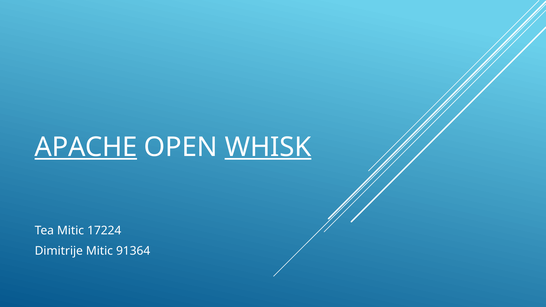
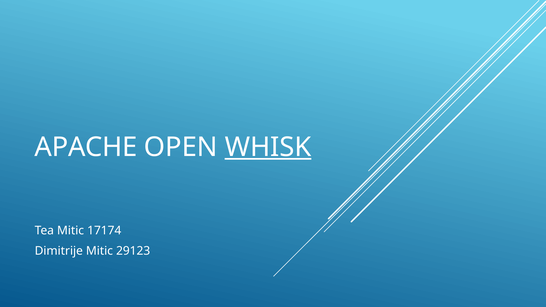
APACHE underline: present -> none
17224: 17224 -> 17174
91364: 91364 -> 29123
